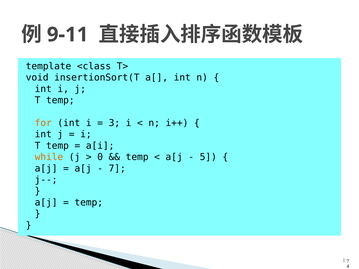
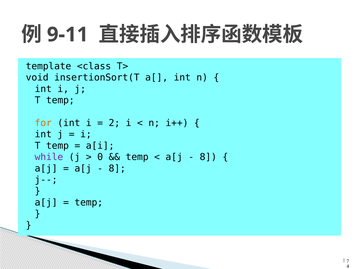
3: 3 -> 2
while colour: orange -> purple
5 at (208, 157): 5 -> 8
7 at (117, 169): 7 -> 8
